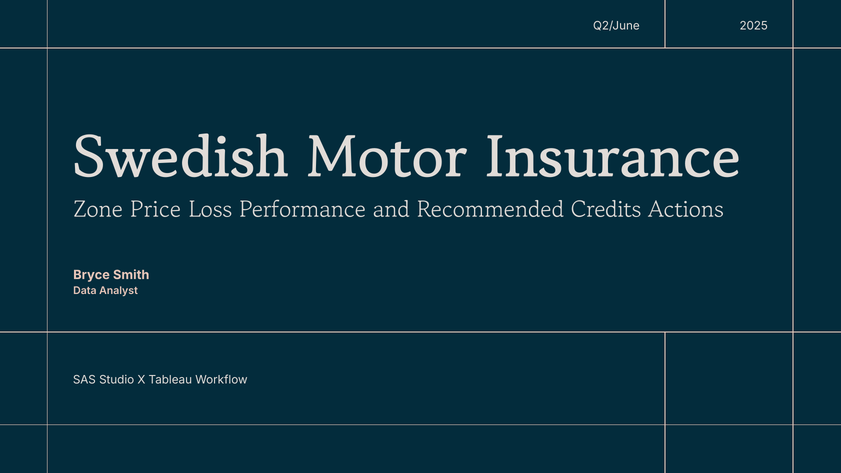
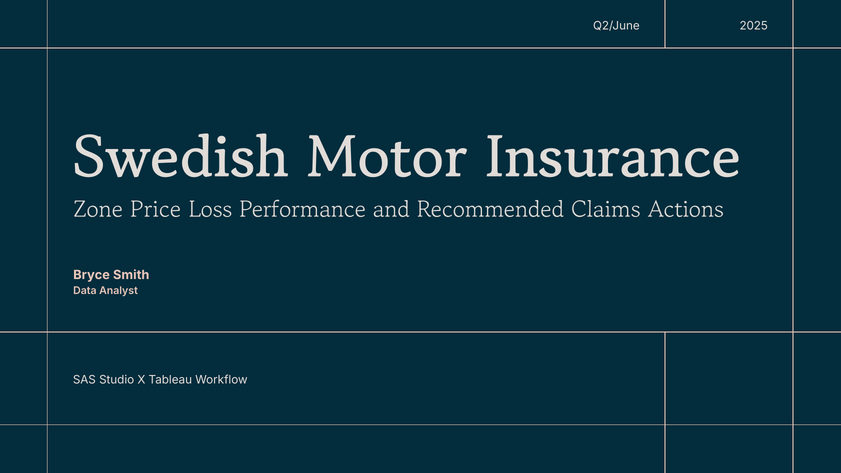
Credits: Credits -> Claims
